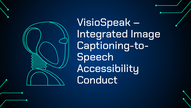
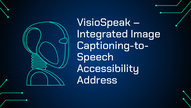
Conduct: Conduct -> Address
